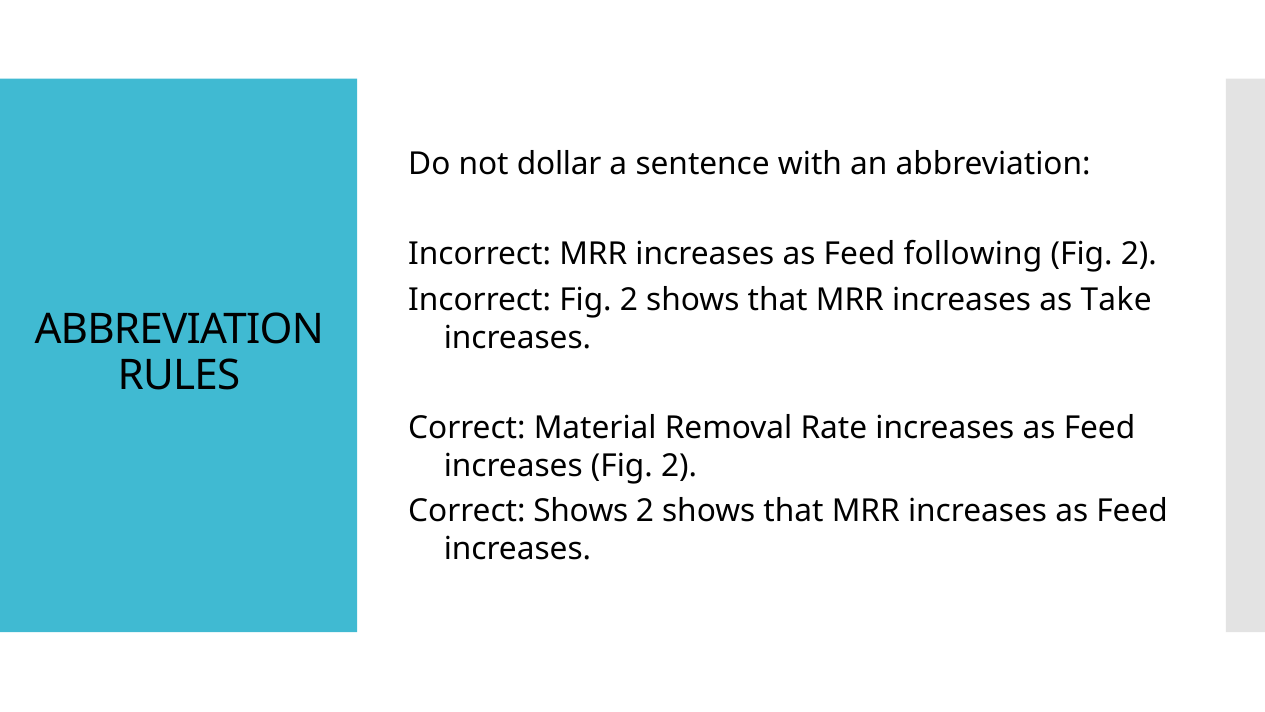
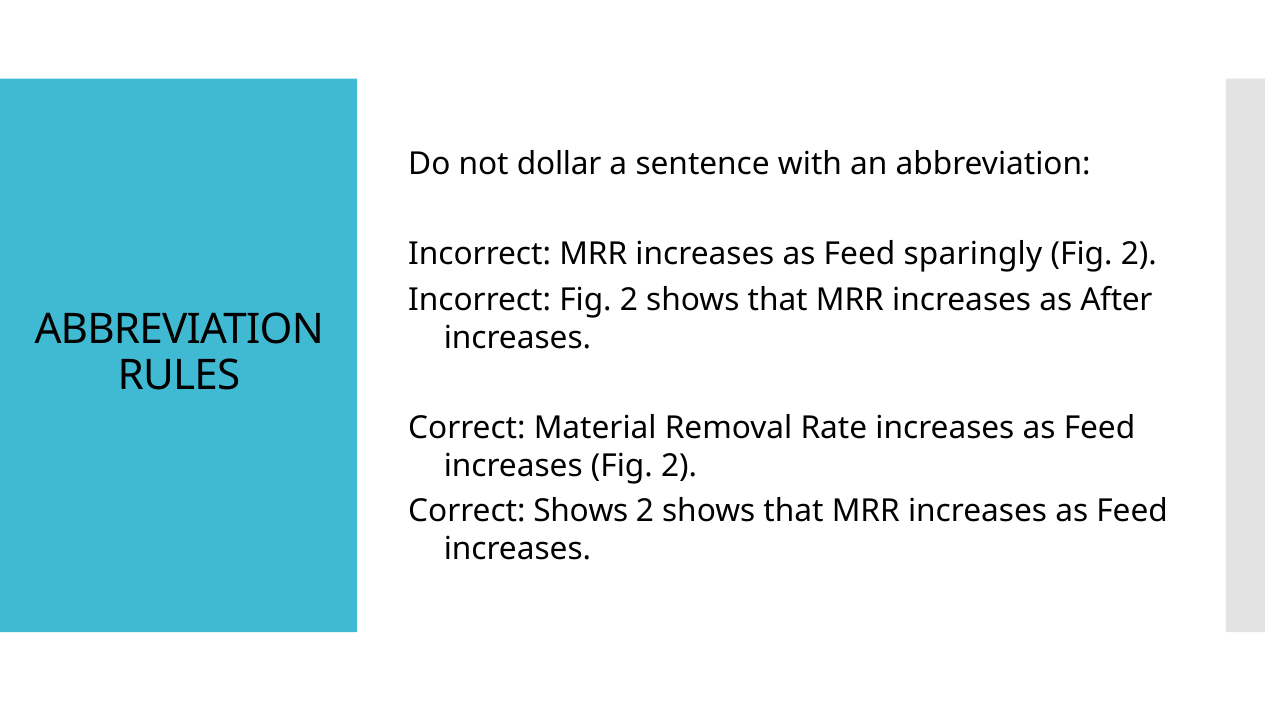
following: following -> sparingly
Take: Take -> After
